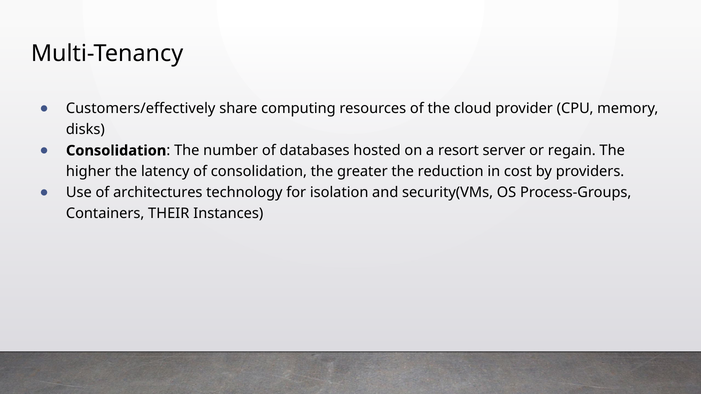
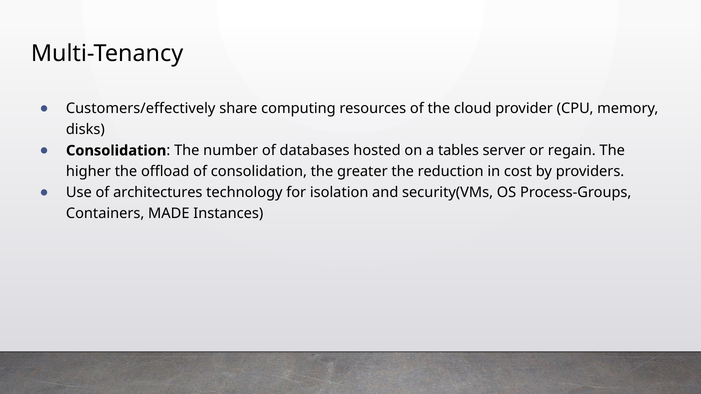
resort: resort -> tables
latency: latency -> offload
THEIR: THEIR -> MADE
